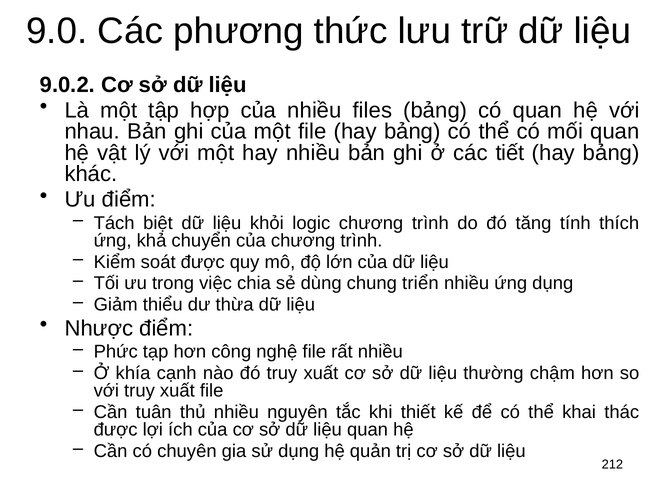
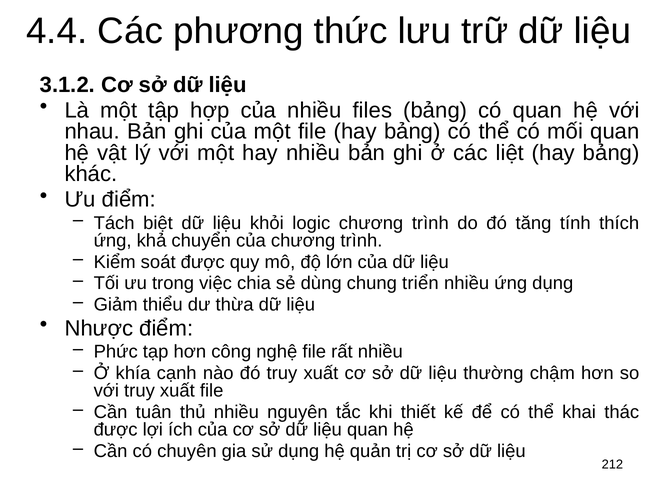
9.0: 9.0 -> 4.4
9.0.2: 9.0.2 -> 3.1.2
tiết: tiết -> liệt
